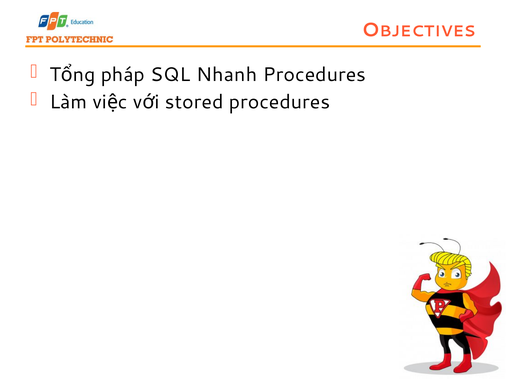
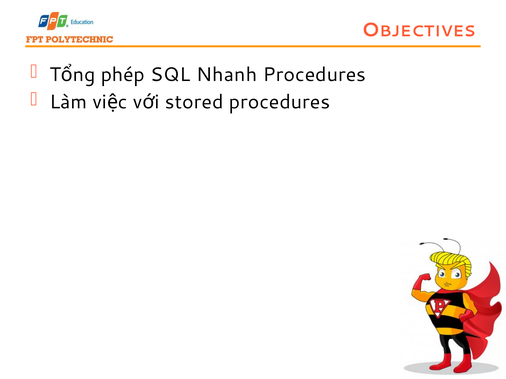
pháp: pháp -> phép
